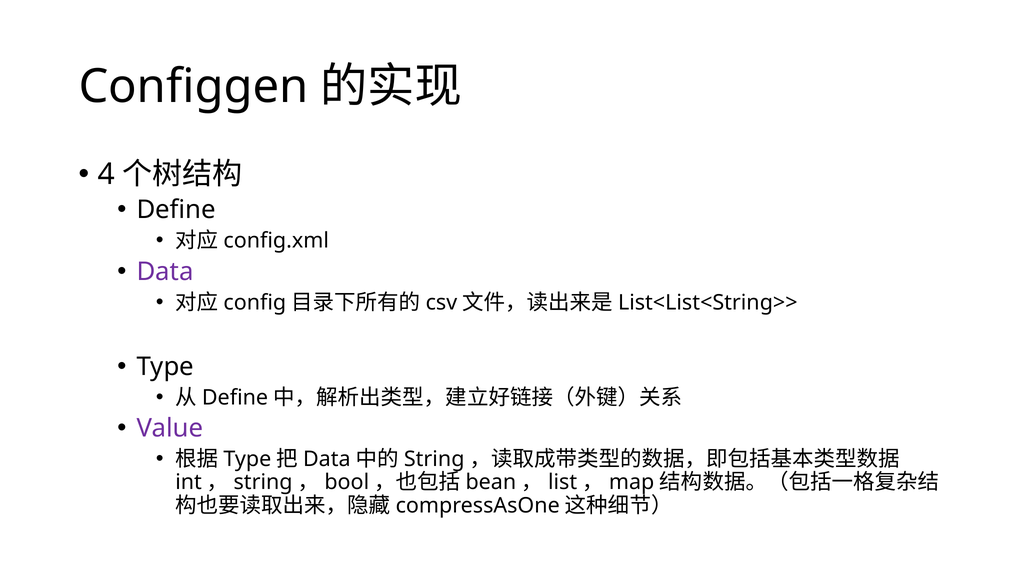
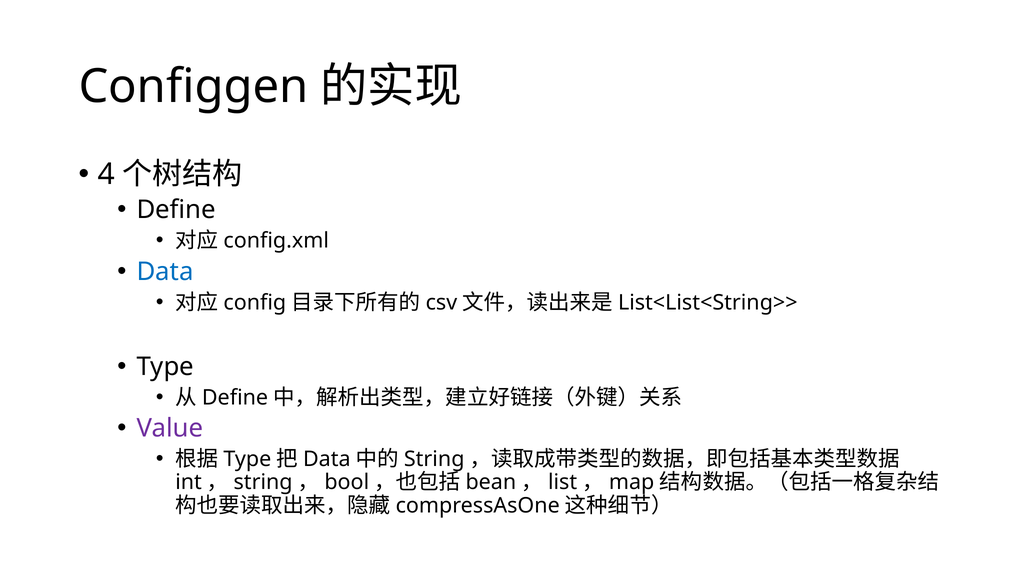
Data at (165, 272) colour: purple -> blue
